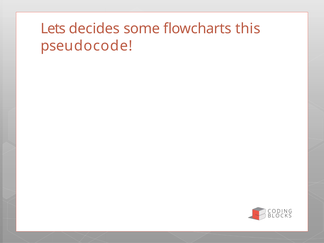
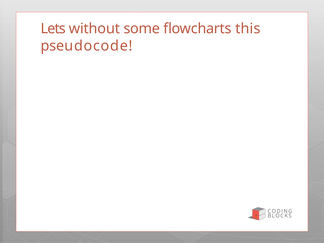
decides: decides -> without
